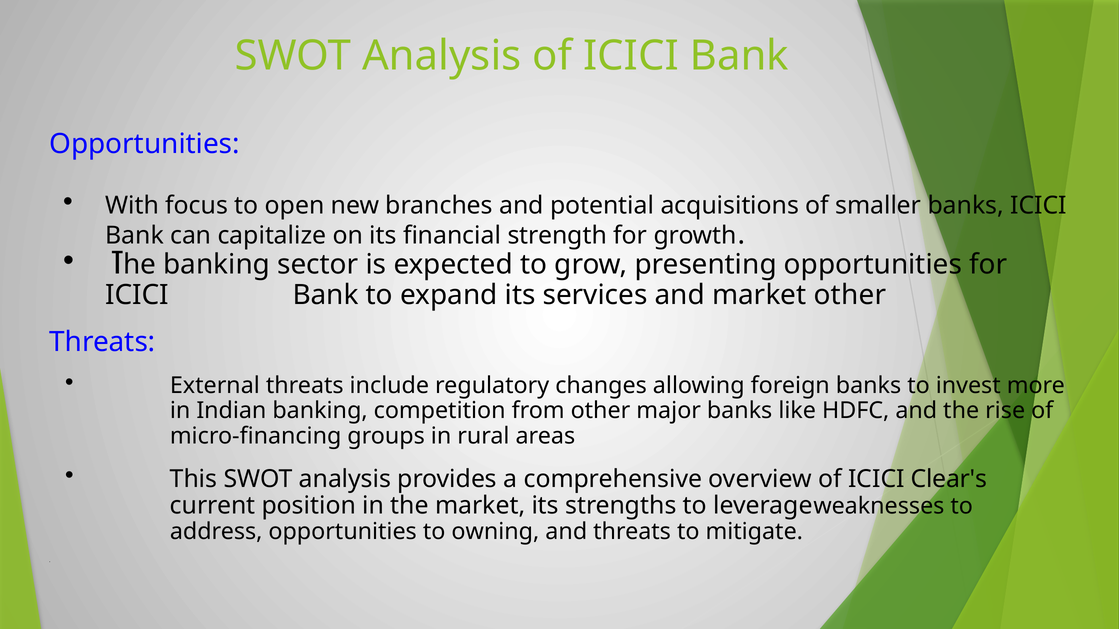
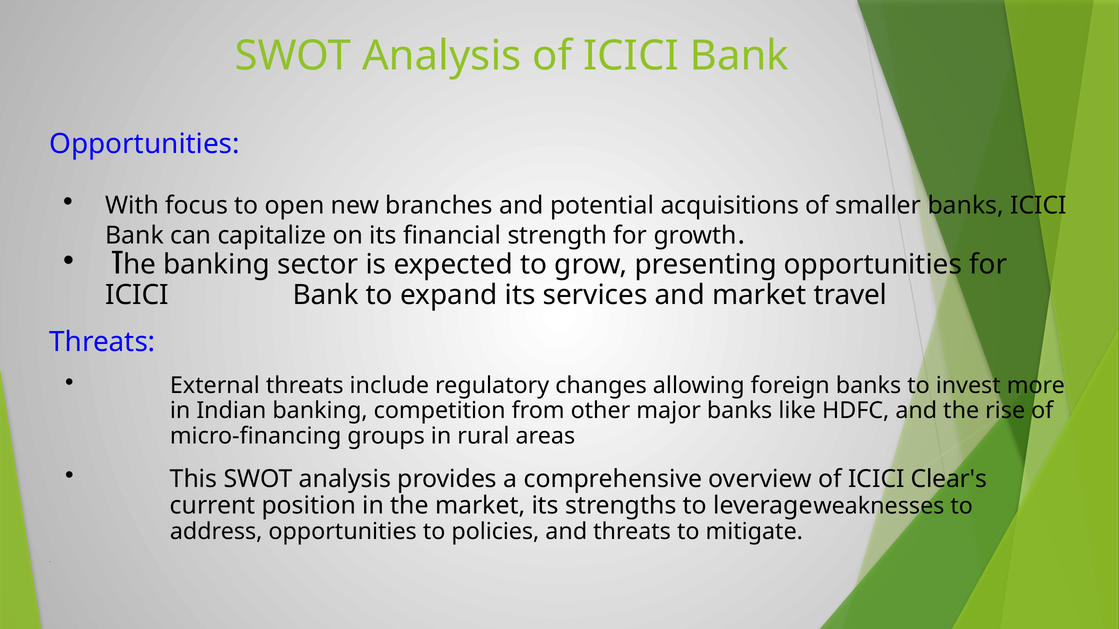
market other: other -> travel
owning: owning -> policies
